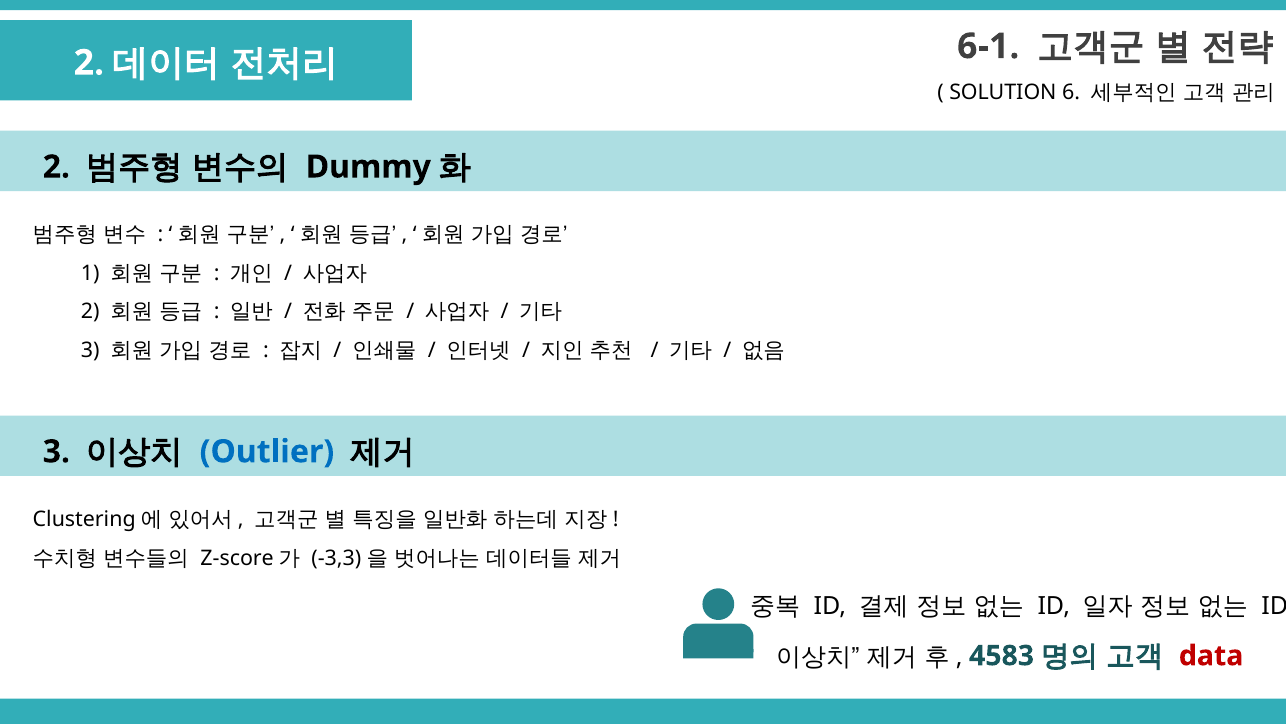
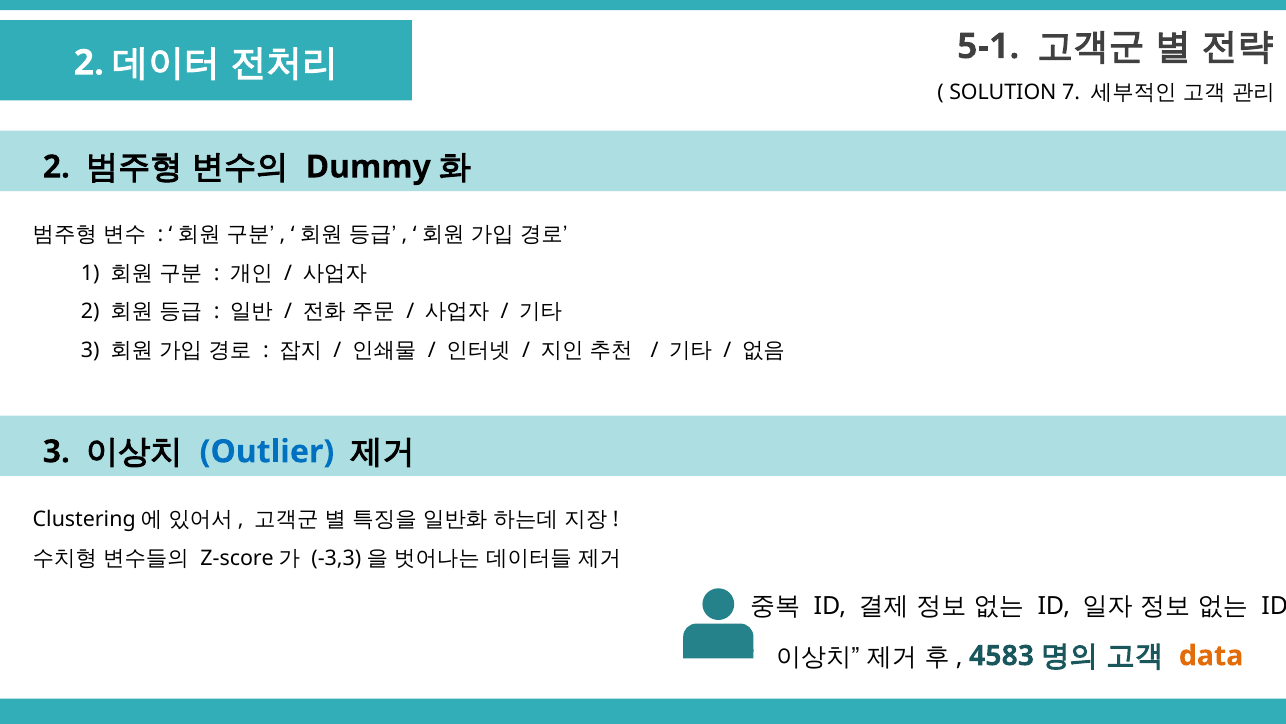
6-1: 6-1 -> 5-1
6: 6 -> 7
data colour: red -> orange
